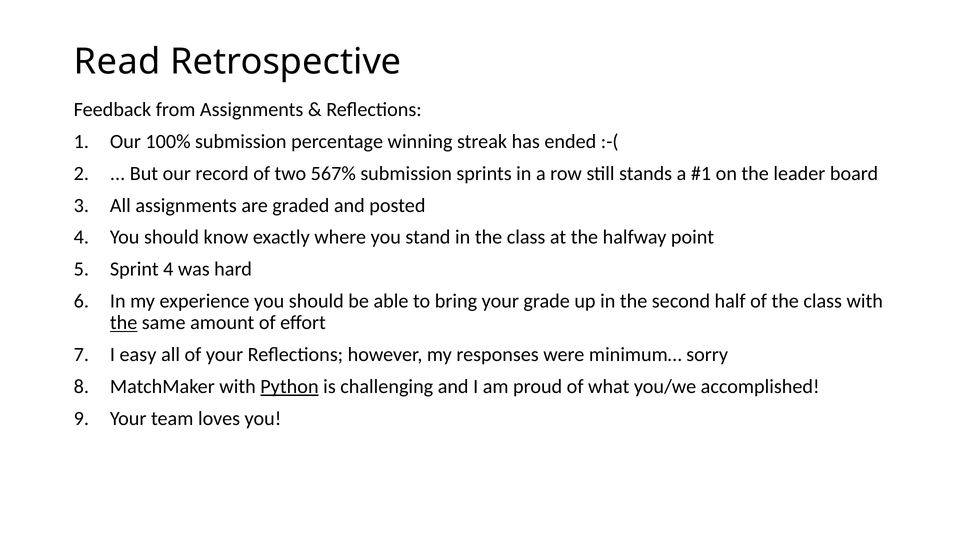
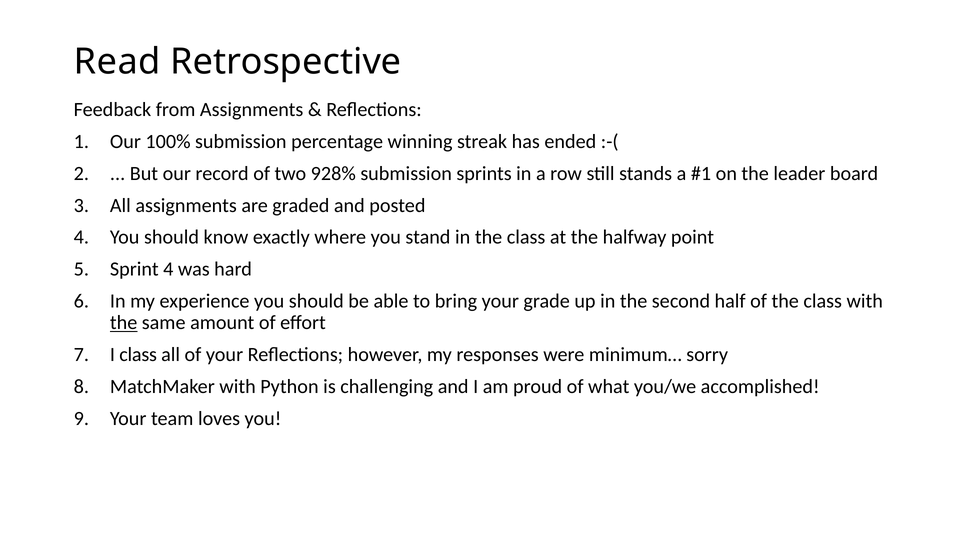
567%: 567% -> 928%
I easy: easy -> class
Python underline: present -> none
